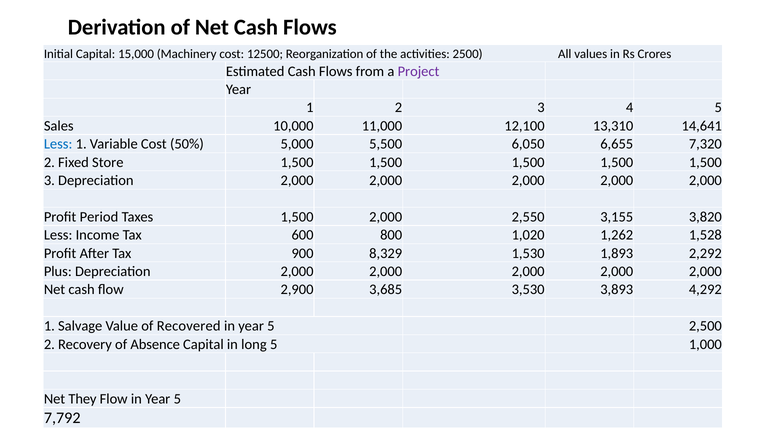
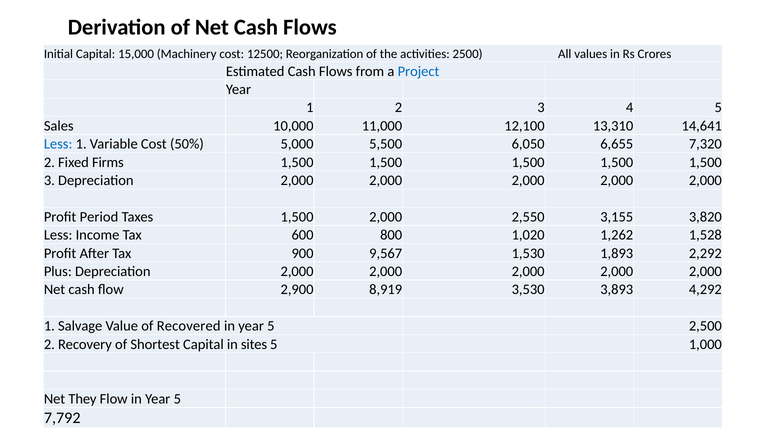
Project colour: purple -> blue
Store: Store -> Firms
8,329: 8,329 -> 9,567
3,685: 3,685 -> 8,919
Absence: Absence -> Shortest
long: long -> sites
